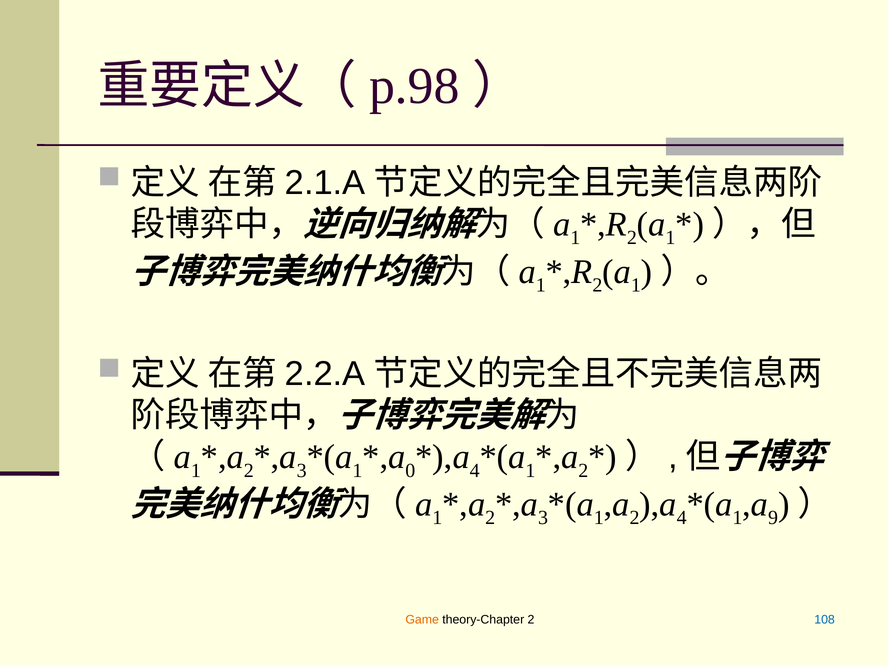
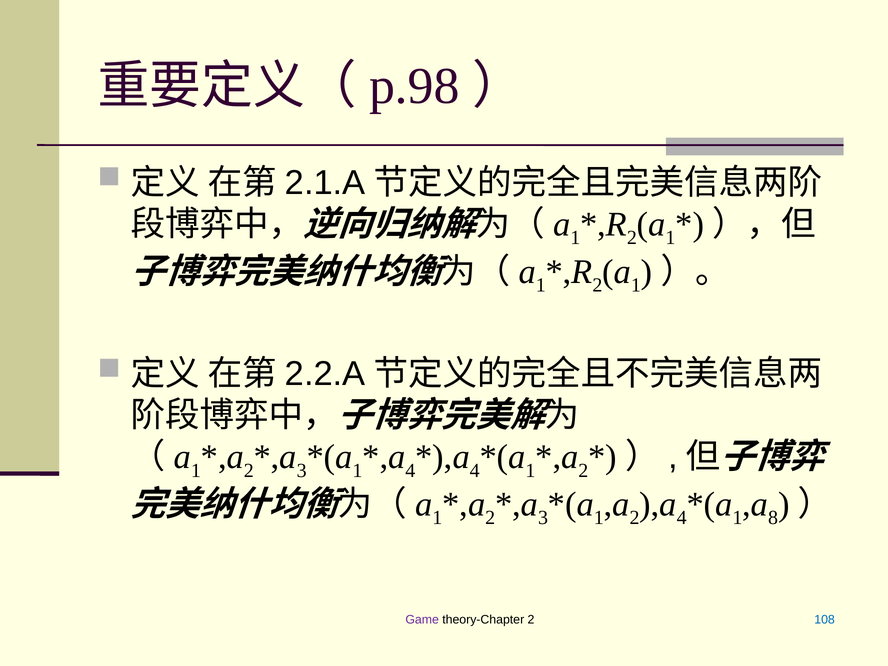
0 at (410, 470): 0 -> 4
9: 9 -> 8
Game colour: orange -> purple
